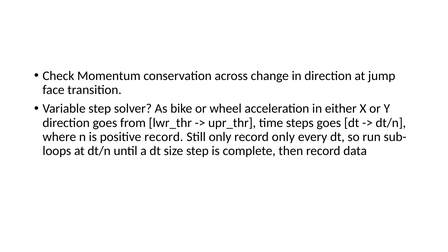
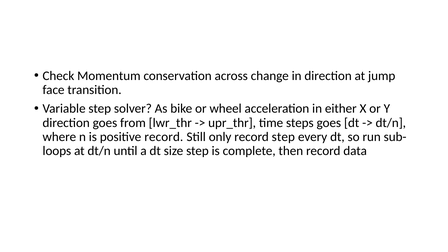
record only: only -> step
